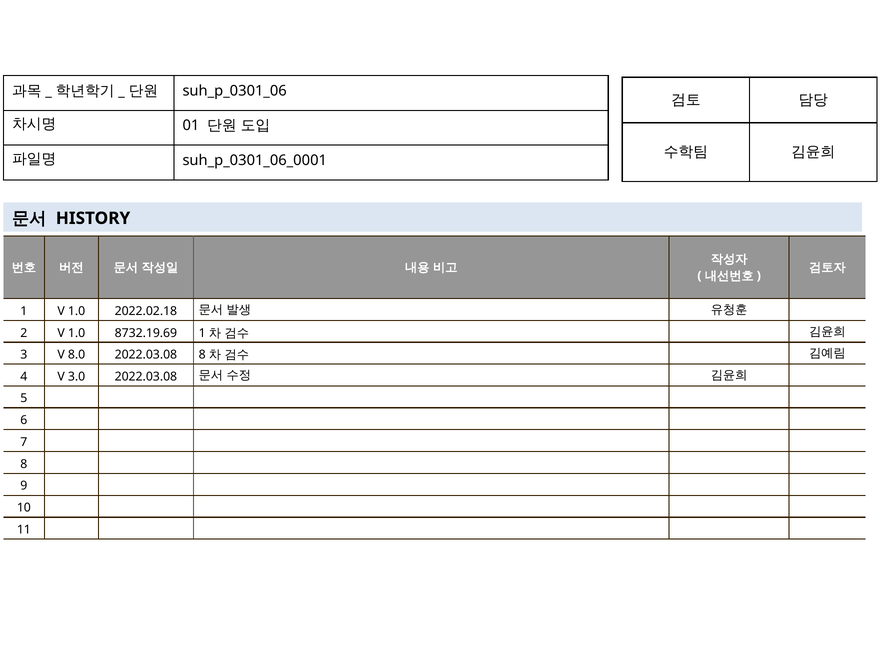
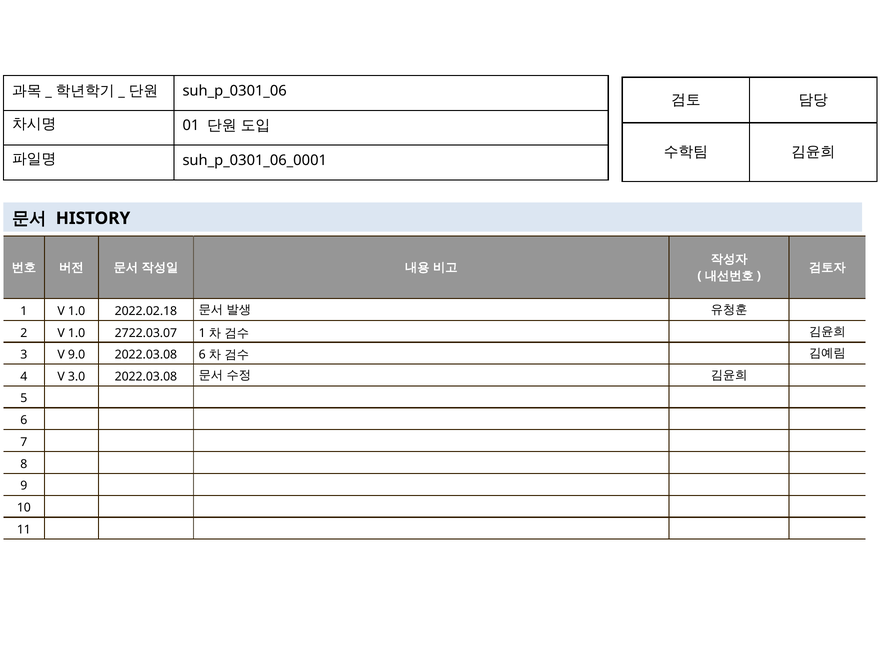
8732.19.69: 8732.19.69 -> 2722.03.07
8.0: 8.0 -> 9.0
2022.03.08 8: 8 -> 6
